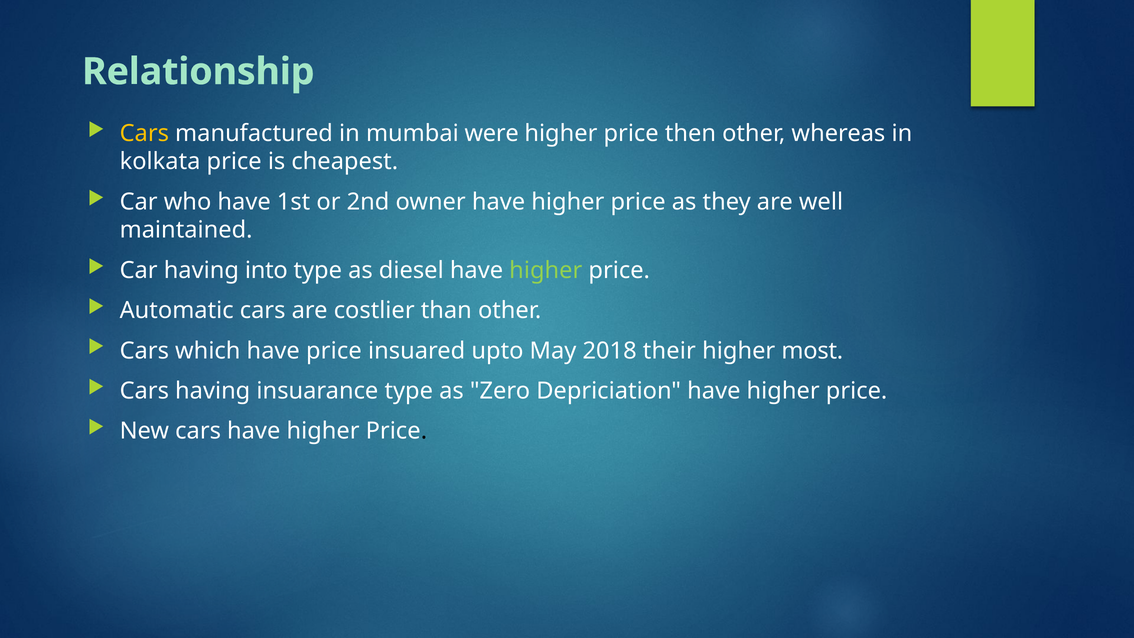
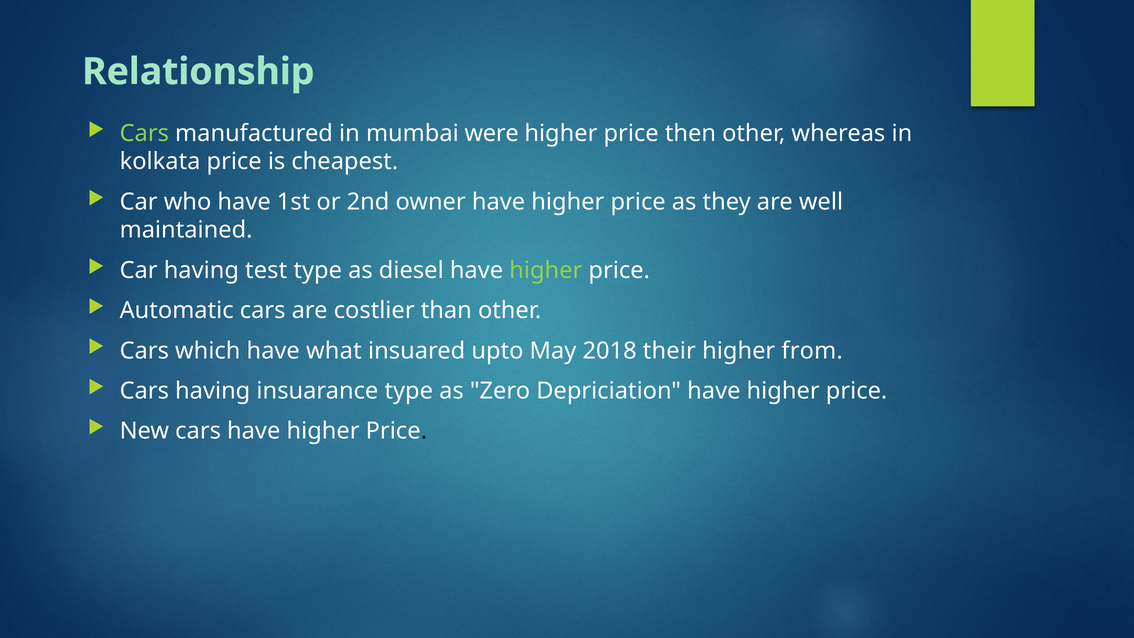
Cars at (144, 133) colour: yellow -> light green
into: into -> test
have price: price -> what
most: most -> from
